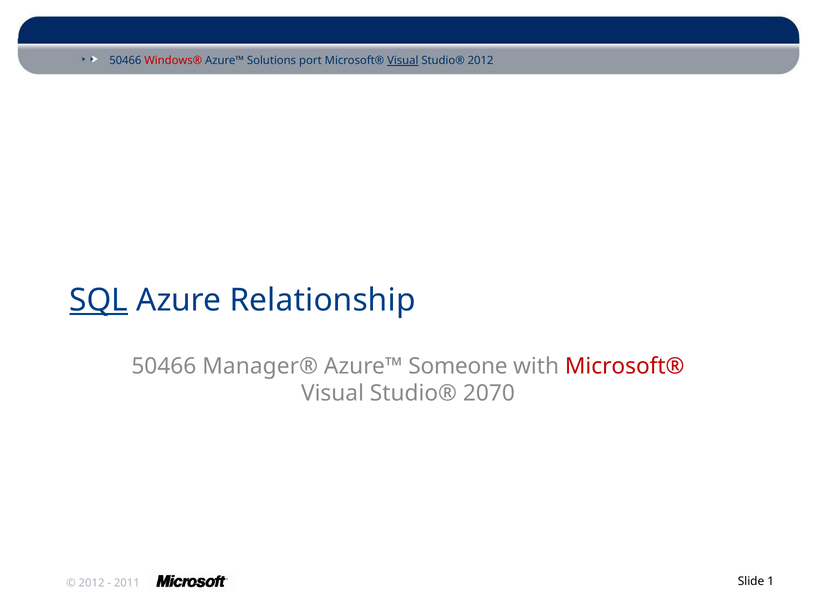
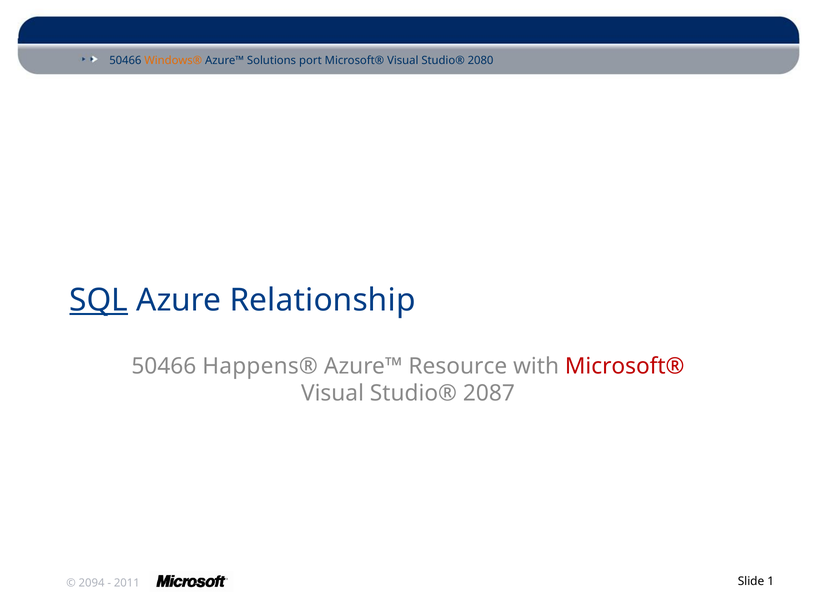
Windows® colour: red -> orange
Visual at (403, 61) underline: present -> none
Studio® 2012: 2012 -> 2080
Manager®: Manager® -> Happens®
Someone: Someone -> Resource
2070: 2070 -> 2087
2012 at (92, 583): 2012 -> 2094
